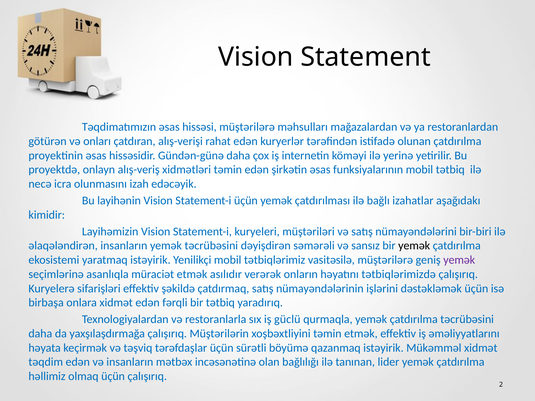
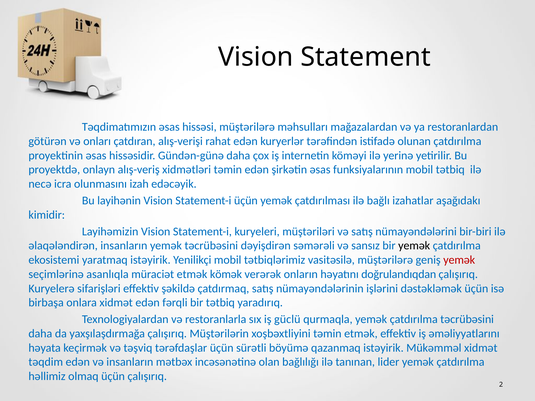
yemək at (459, 260) colour: purple -> red
asılıdır: asılıdır -> kömək
tətbiqlərimizdə: tətbiqlərimizdə -> doğrulandıqdan
